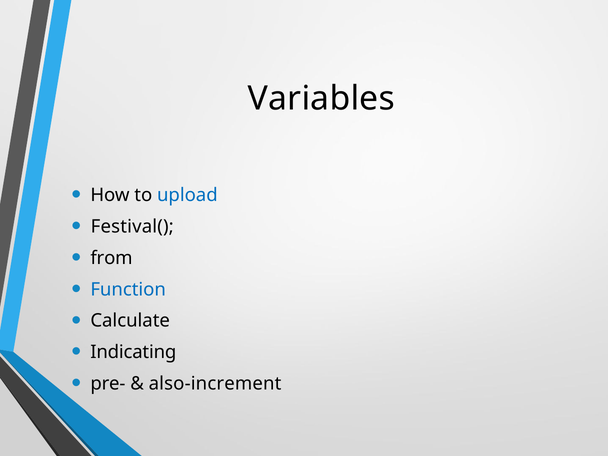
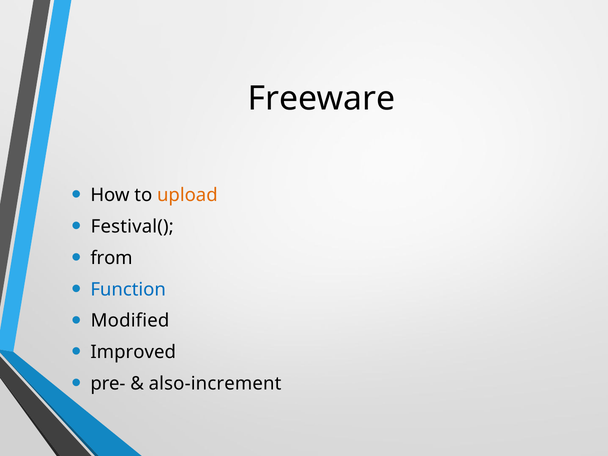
Variables: Variables -> Freeware
upload colour: blue -> orange
Calculate: Calculate -> Modified
Indicating: Indicating -> Improved
